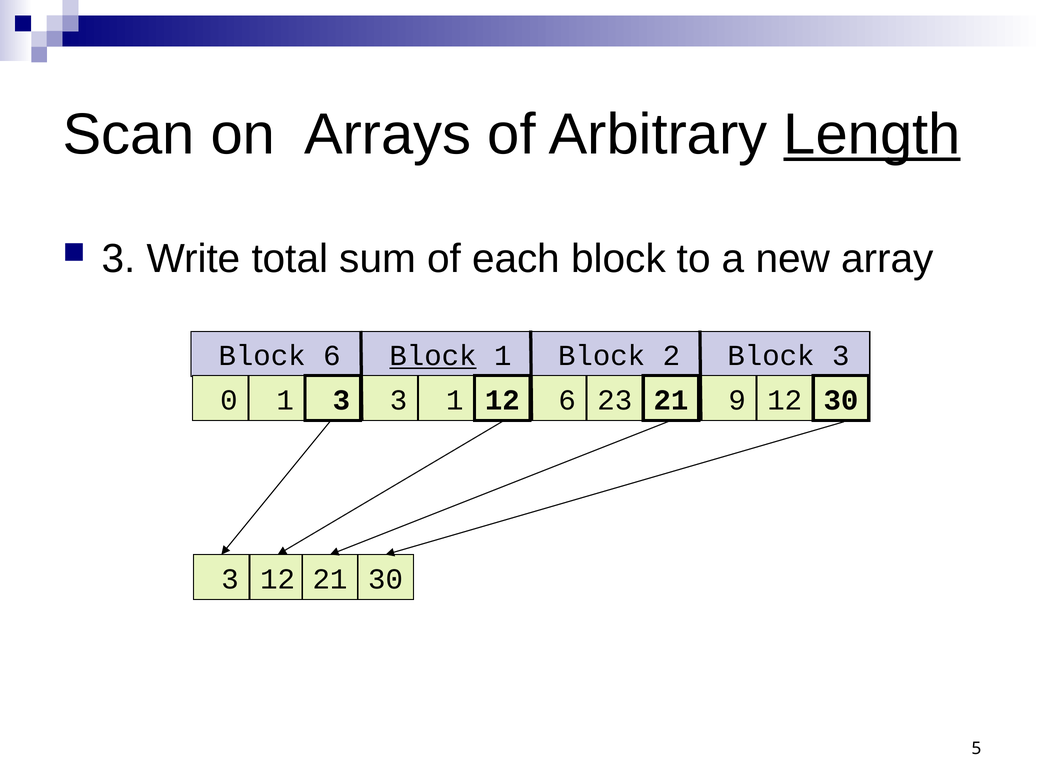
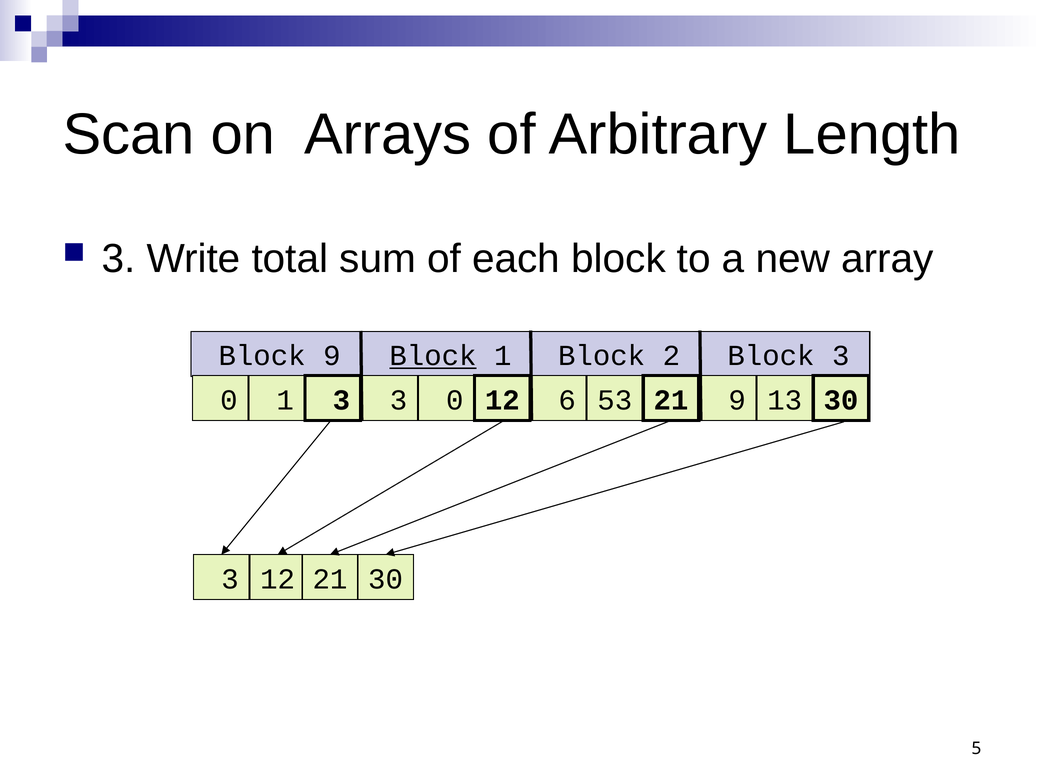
Length underline: present -> none
Block 6: 6 -> 9
0 1: 1 -> 0
23: 23 -> 53
6 12: 12 -> 13
